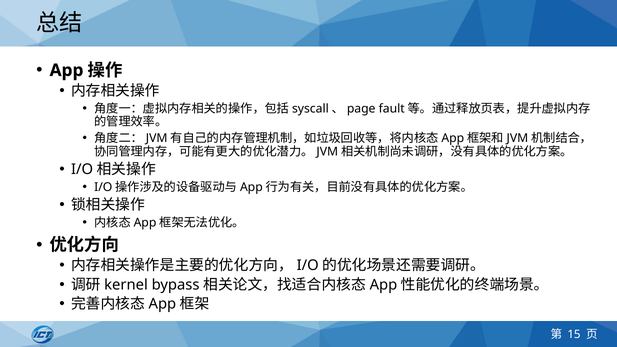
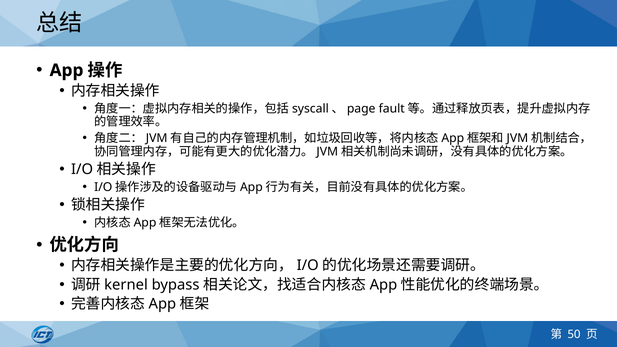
15: 15 -> 50
